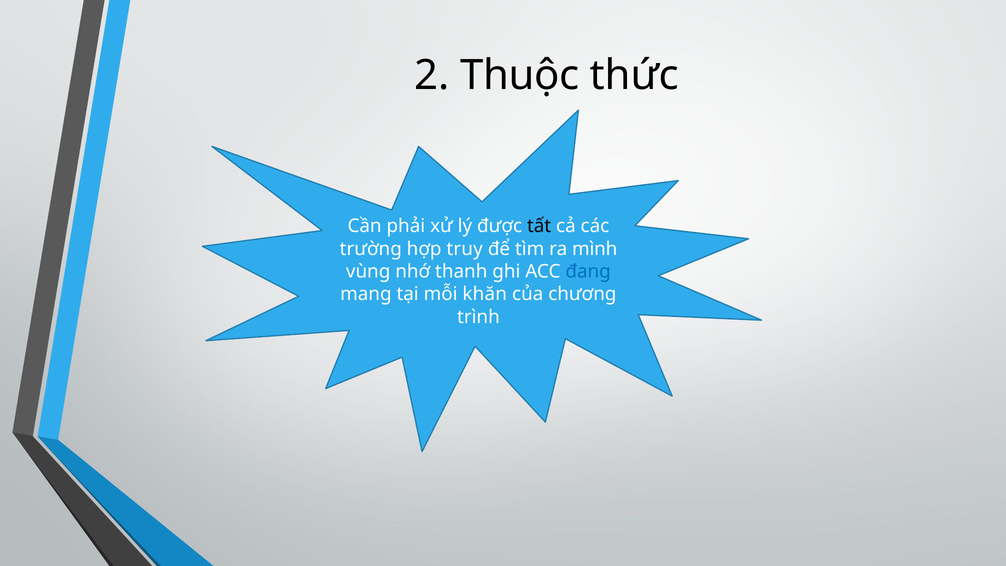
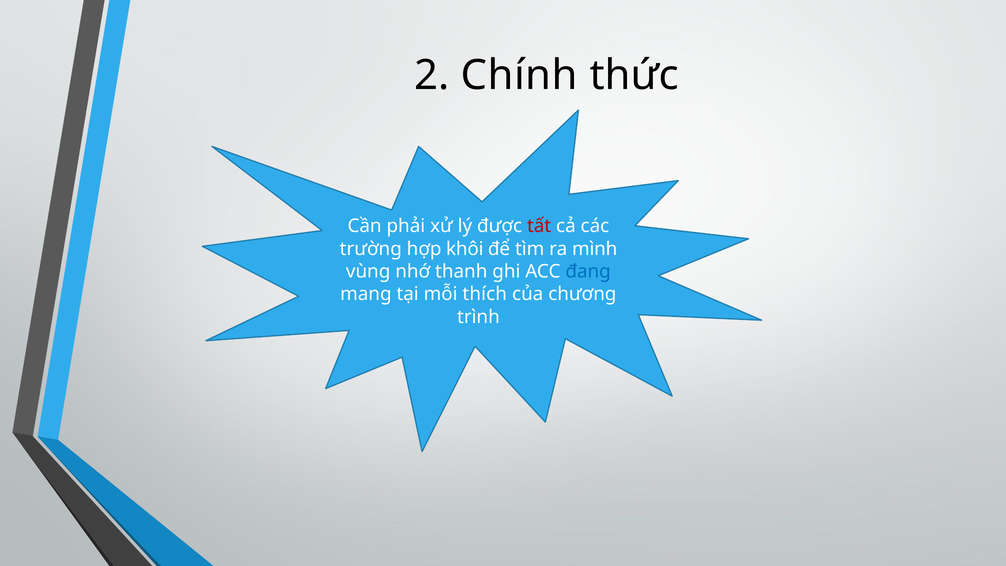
Thuộc: Thuộc -> Chính
tất colour: black -> red
truy: truy -> khôi
khăn: khăn -> thích
